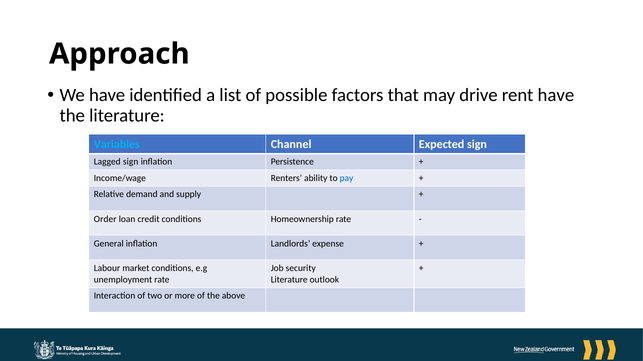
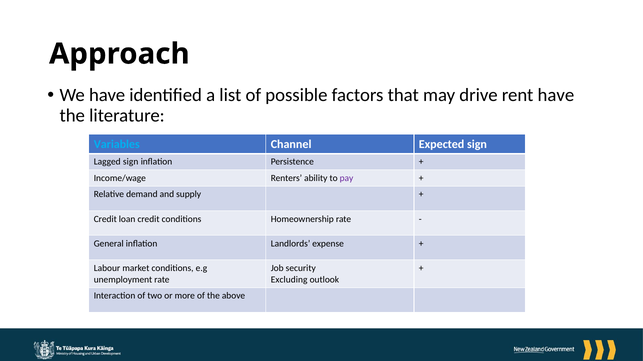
pay colour: blue -> purple
Order at (105, 219): Order -> Credit
Literature at (289, 280): Literature -> Excluding
